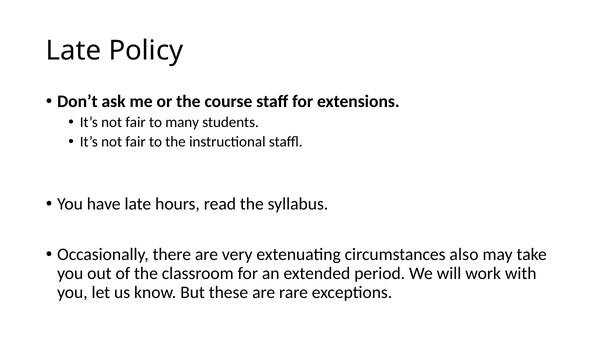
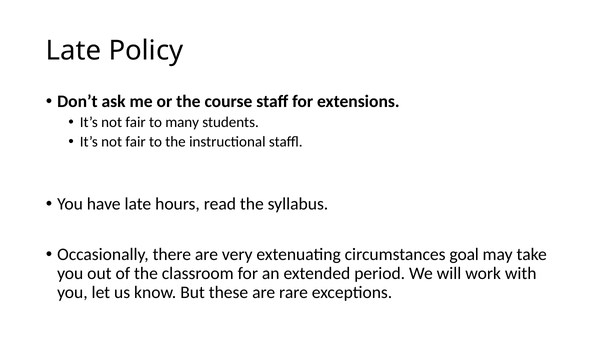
also: also -> goal
